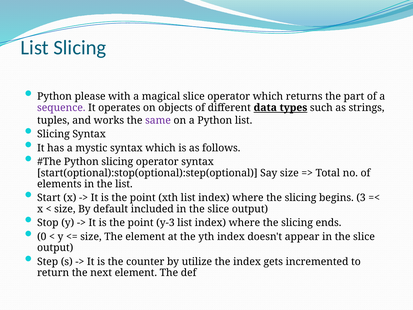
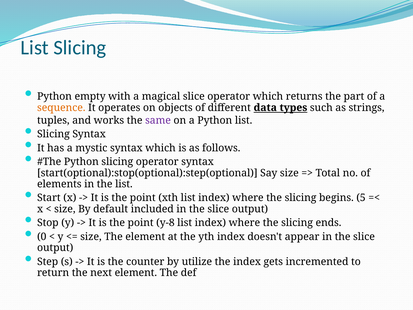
please: please -> empty
sequence colour: purple -> orange
3: 3 -> 5
y-3: y-3 -> y-8
